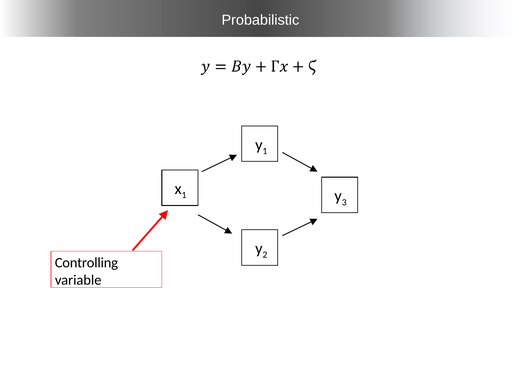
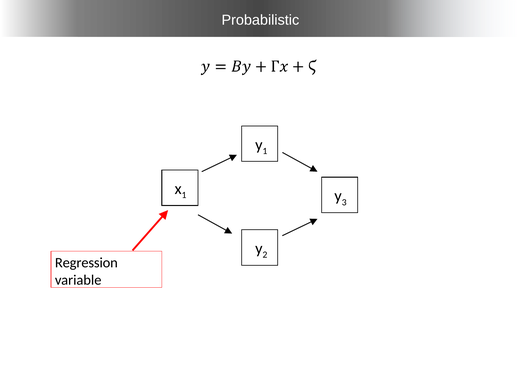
Controlling: Controlling -> Regression
